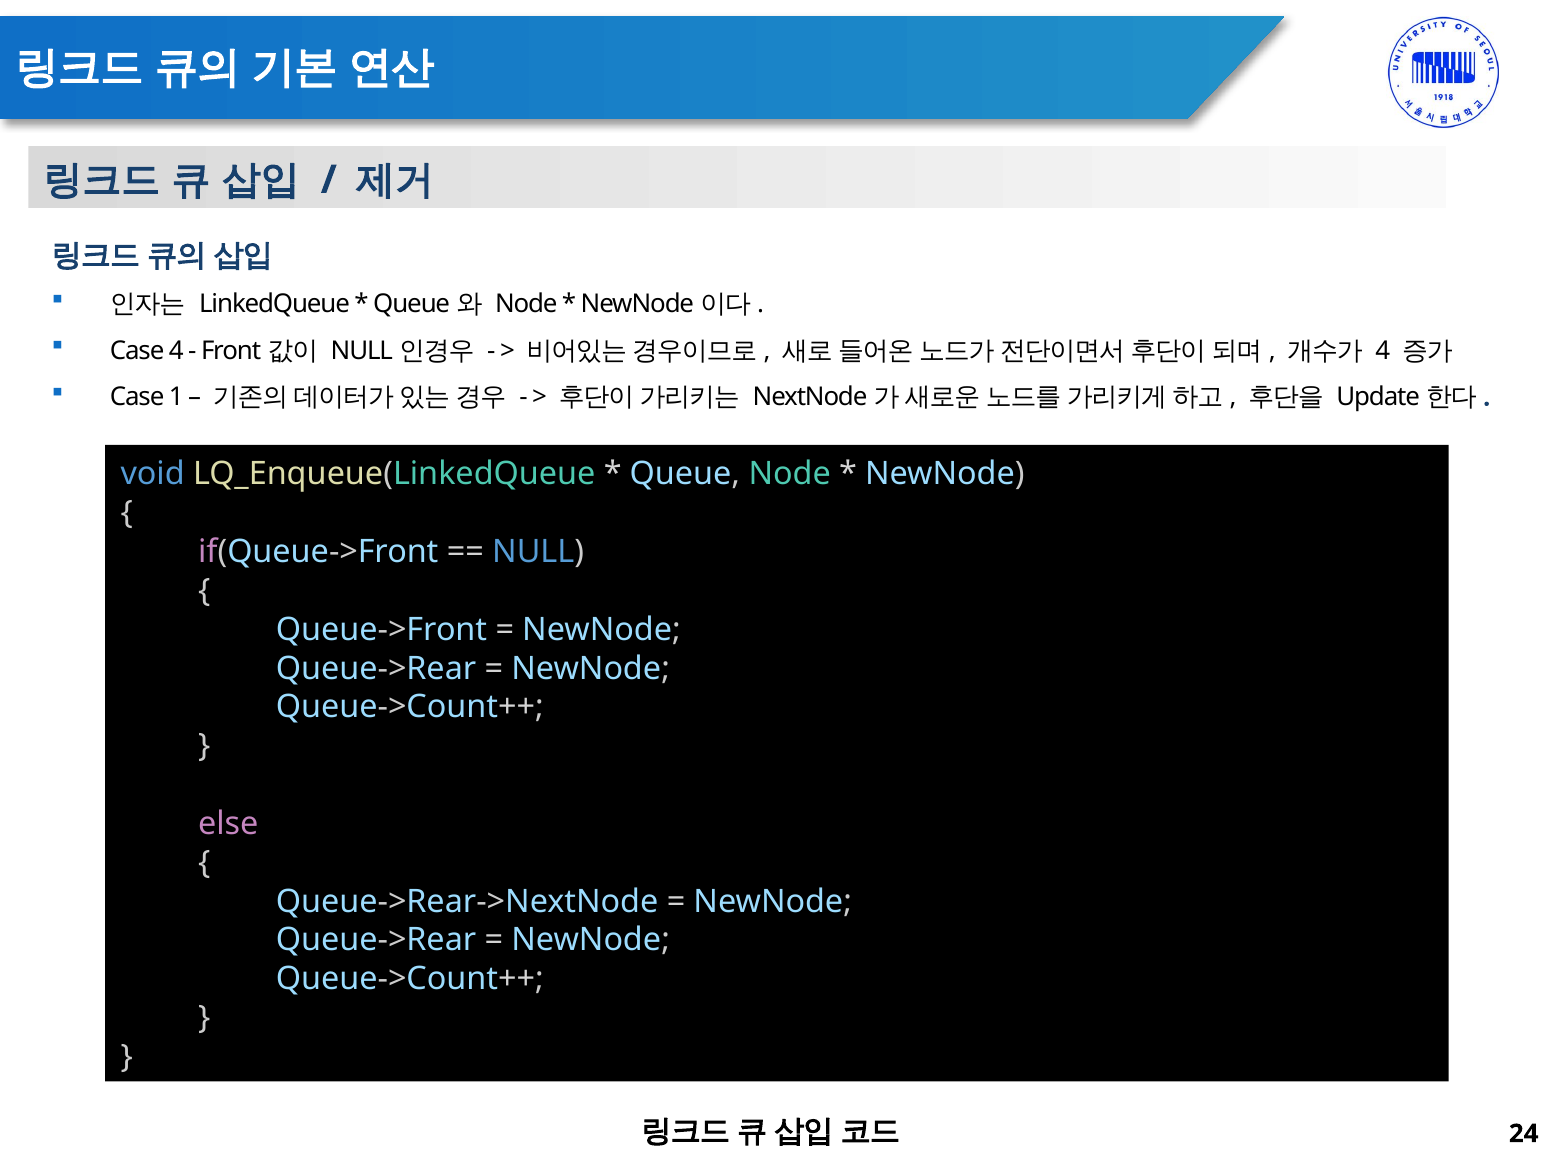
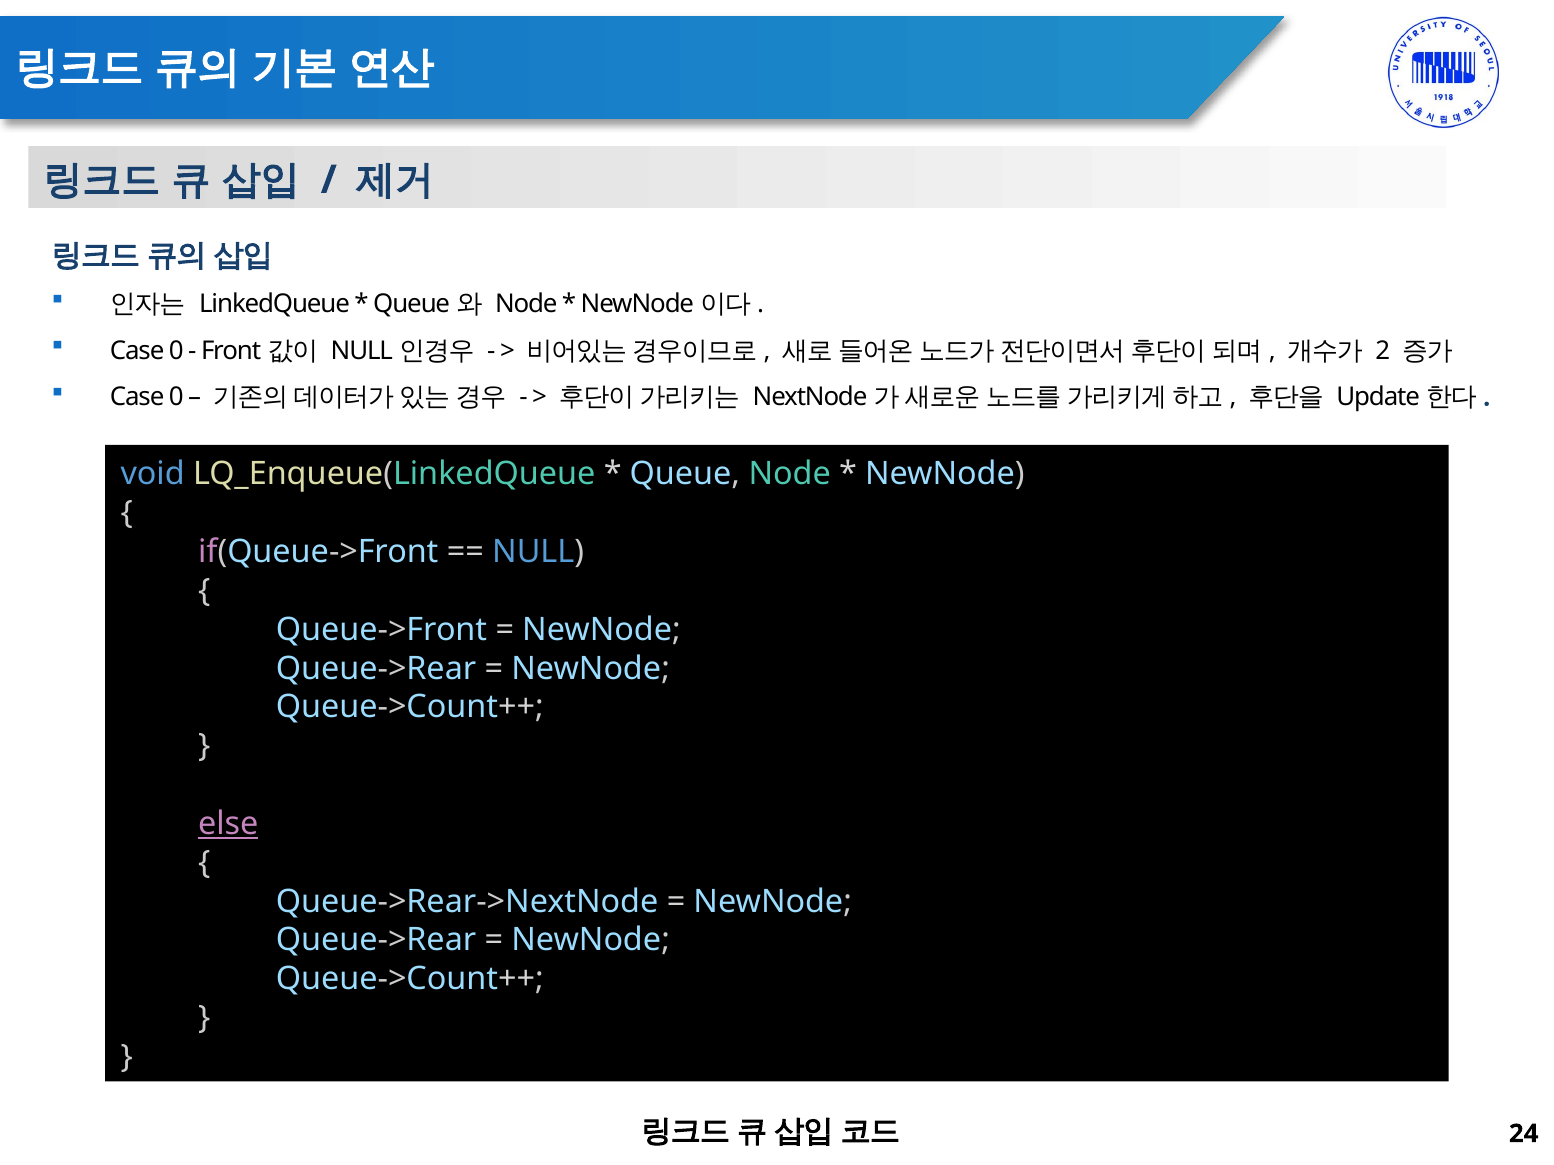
4 at (176, 351): 4 -> 0
4 at (1383, 351): 4 -> 2
1 at (176, 397): 1 -> 0
else underline: none -> present
